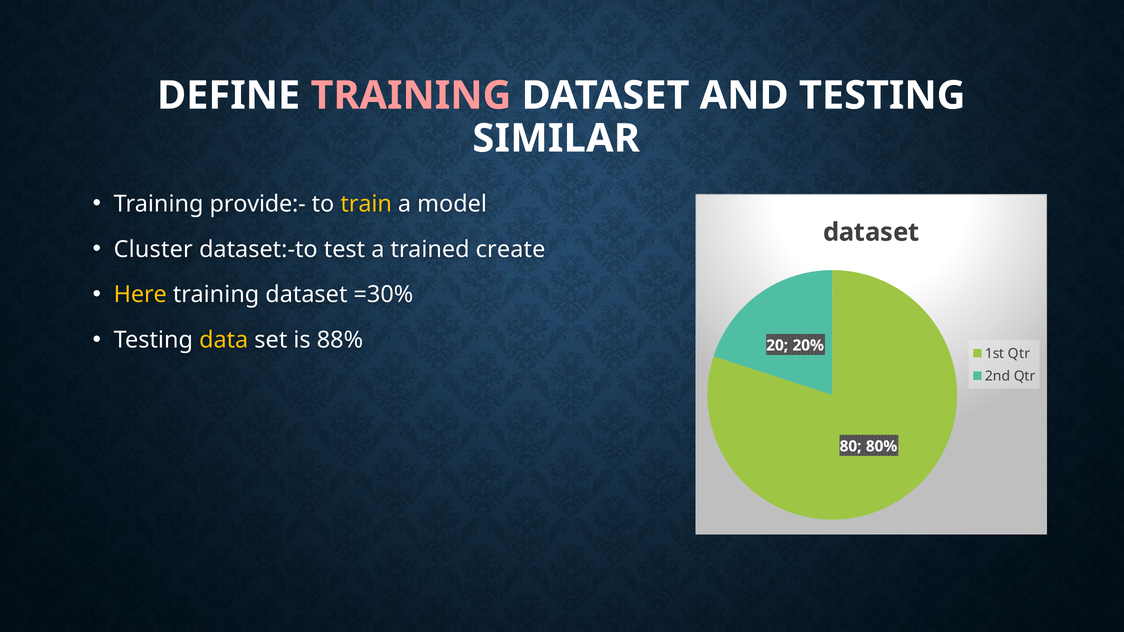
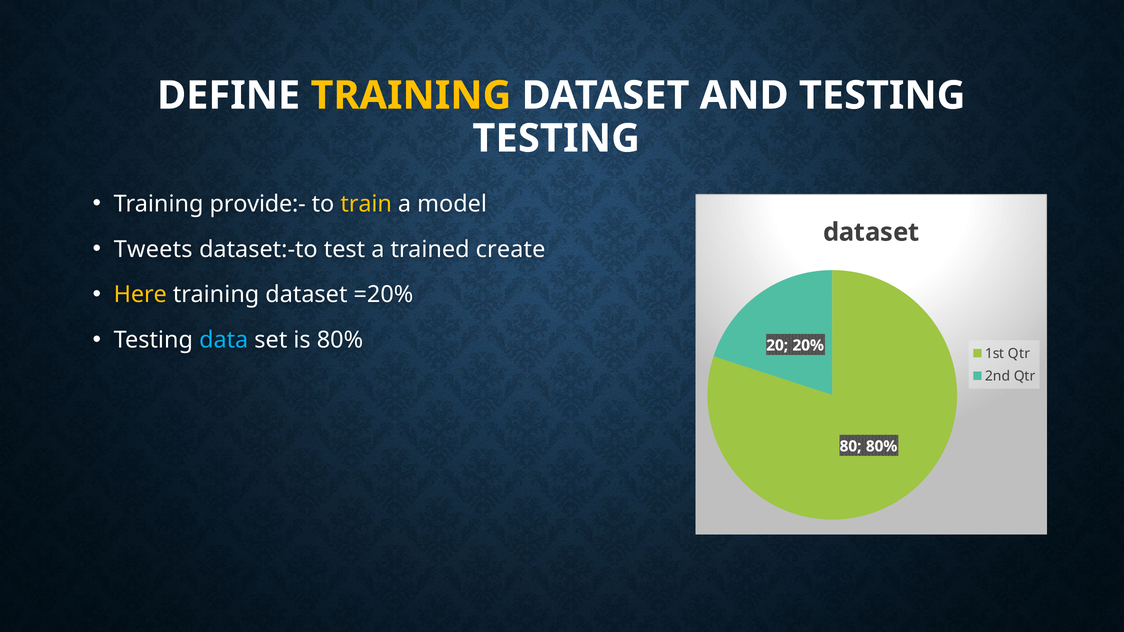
TRAINING at (411, 96) colour: pink -> yellow
SIMILAR at (556, 139): SIMILAR -> TESTING
Cluster: Cluster -> Tweets
=30%: =30% -> =20%
data colour: yellow -> light blue
is 88%: 88% -> 80%
